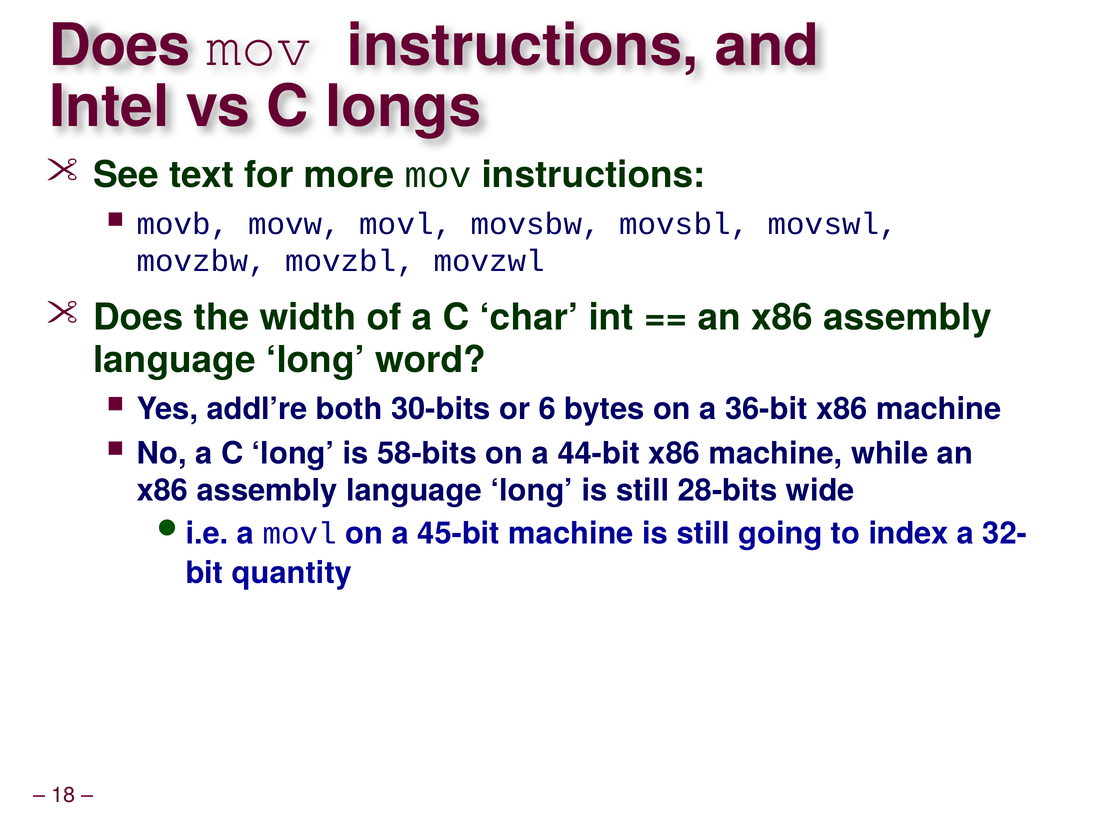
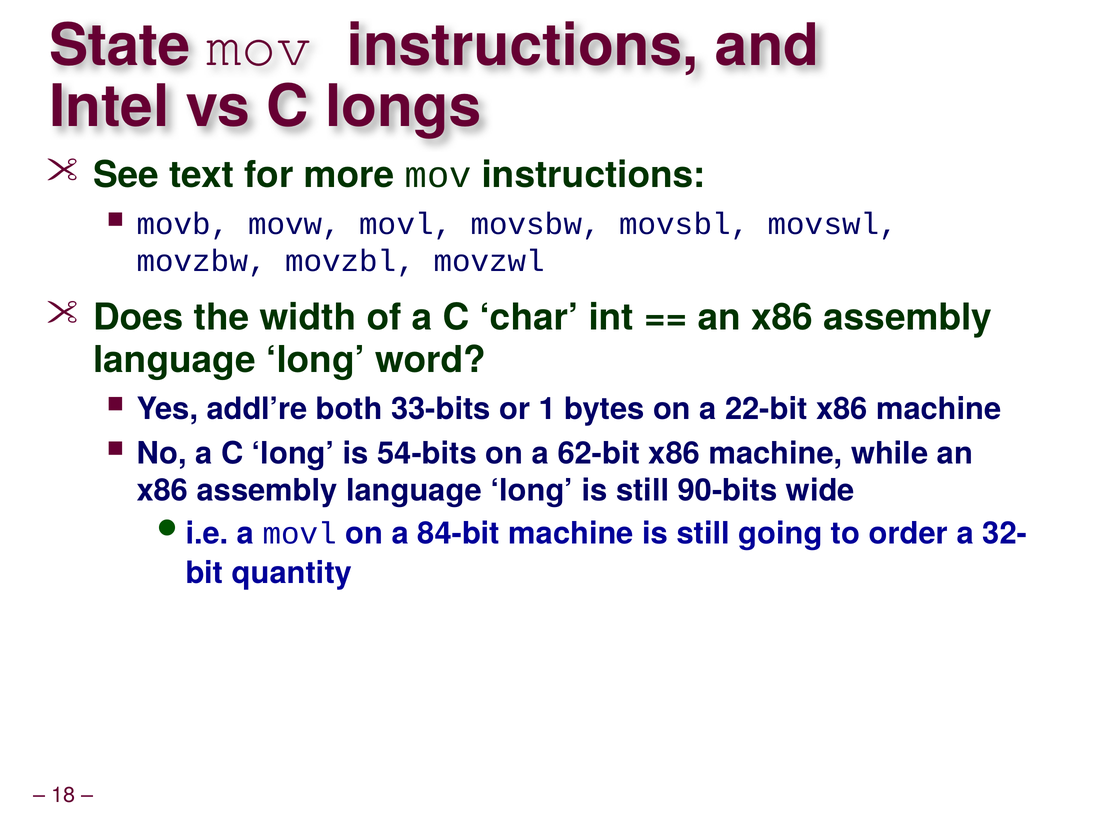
Does at (120, 46): Does -> State
30-bits: 30-bits -> 33-bits
6: 6 -> 1
36-bit: 36-bit -> 22-bit
58-bits: 58-bits -> 54-bits
44-bit: 44-bit -> 62-bit
28-bits: 28-bits -> 90-bits
45-bit: 45-bit -> 84-bit
index: index -> order
